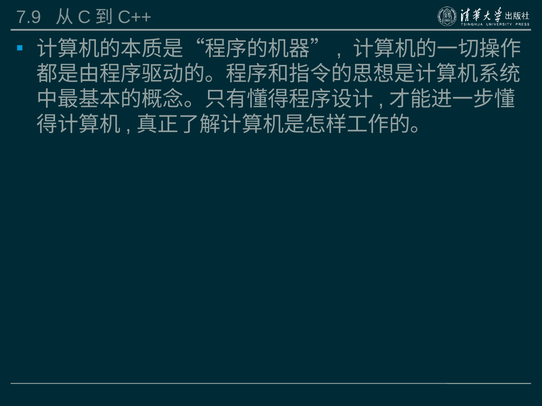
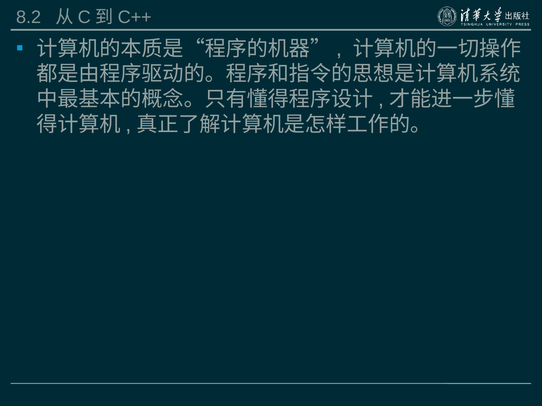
7.9: 7.9 -> 8.2
